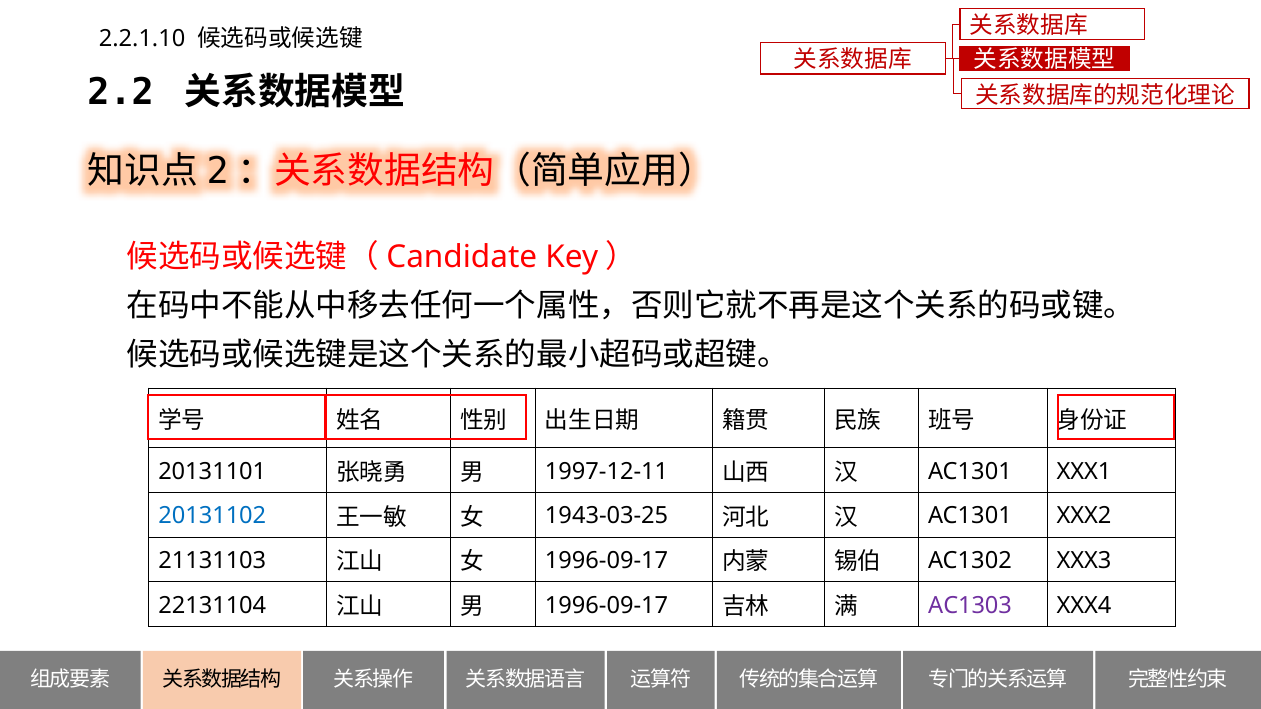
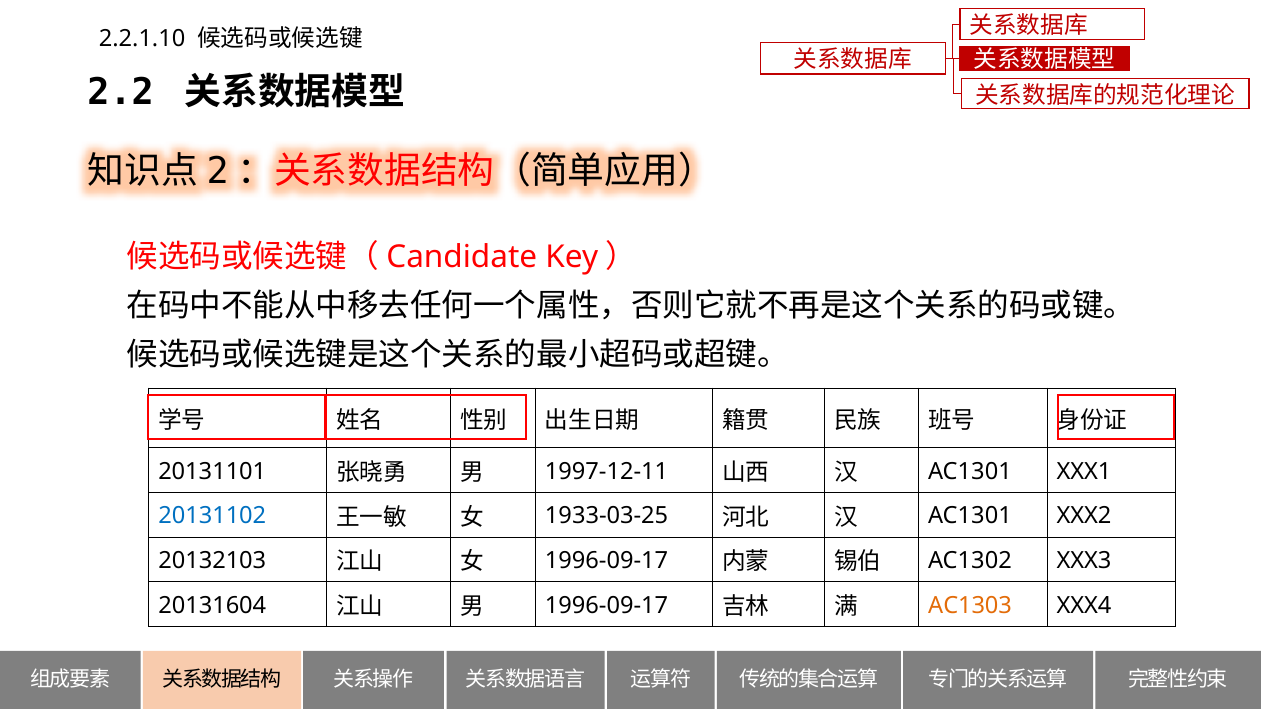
1943-03-25: 1943-03-25 -> 1933-03-25
21131103: 21131103 -> 20132103
22131104: 22131104 -> 20131604
AC1303 colour: purple -> orange
